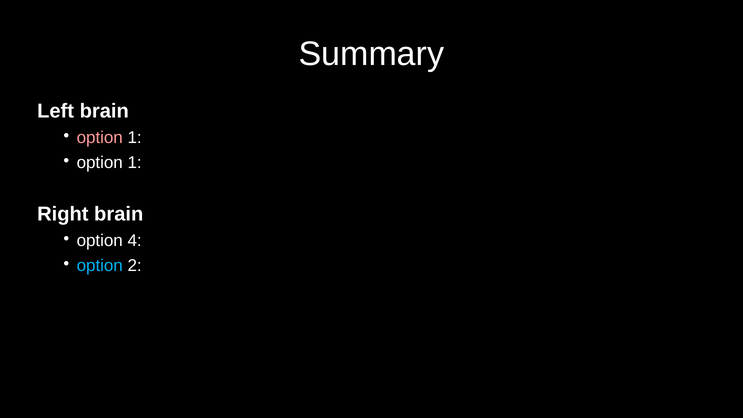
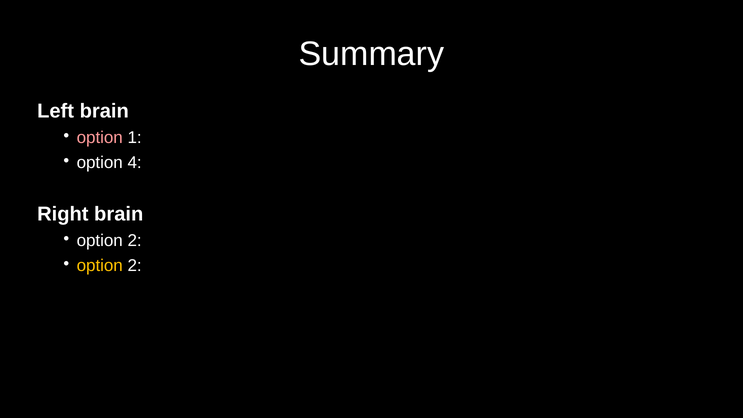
1 at (135, 163): 1 -> 4
4 at (135, 241): 4 -> 2
option at (100, 265) colour: light blue -> yellow
